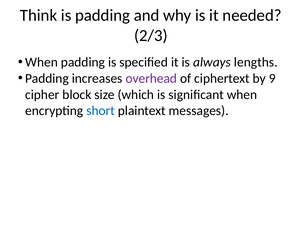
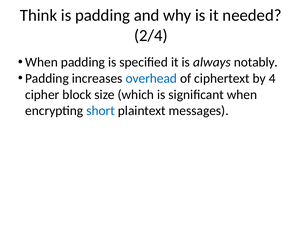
2/3: 2/3 -> 2/4
lengths: lengths -> notably
overhead colour: purple -> blue
9: 9 -> 4
